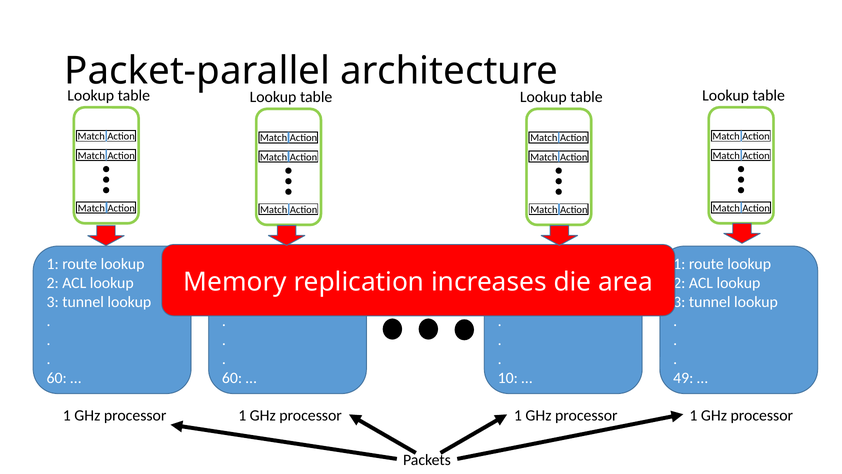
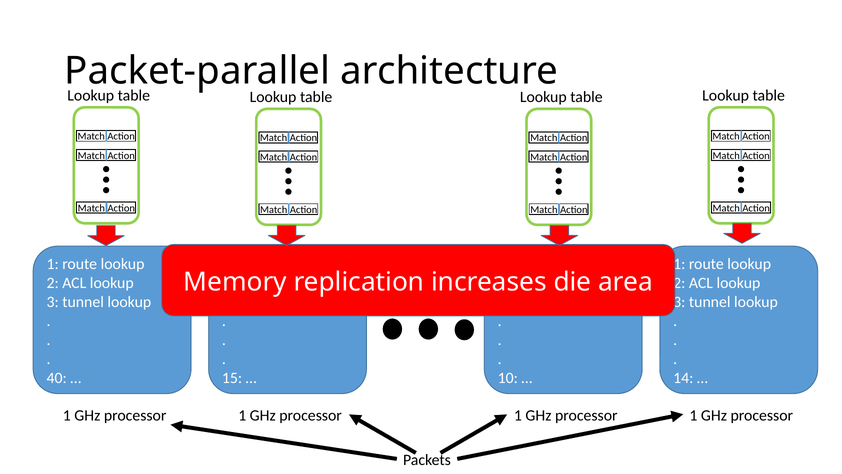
60 at (57, 378): 60 -> 40
60 at (232, 378): 60 -> 15
49: 49 -> 14
